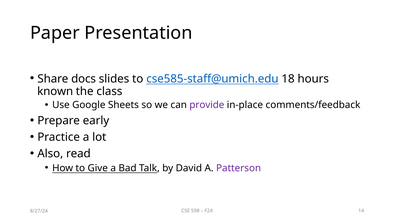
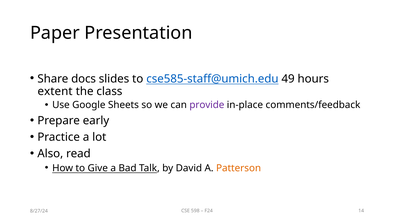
18: 18 -> 49
known: known -> extent
Patterson colour: purple -> orange
